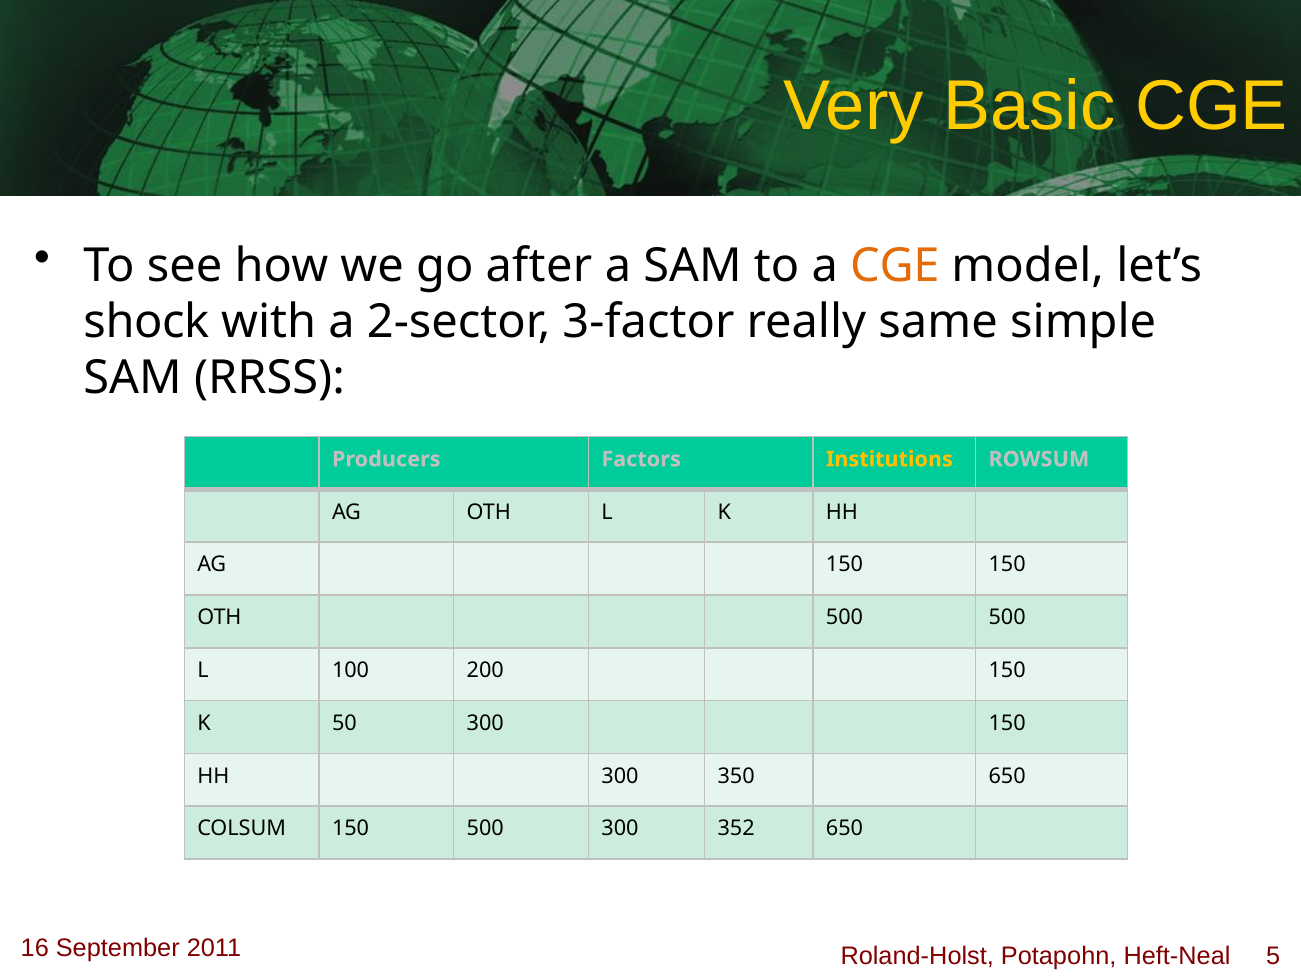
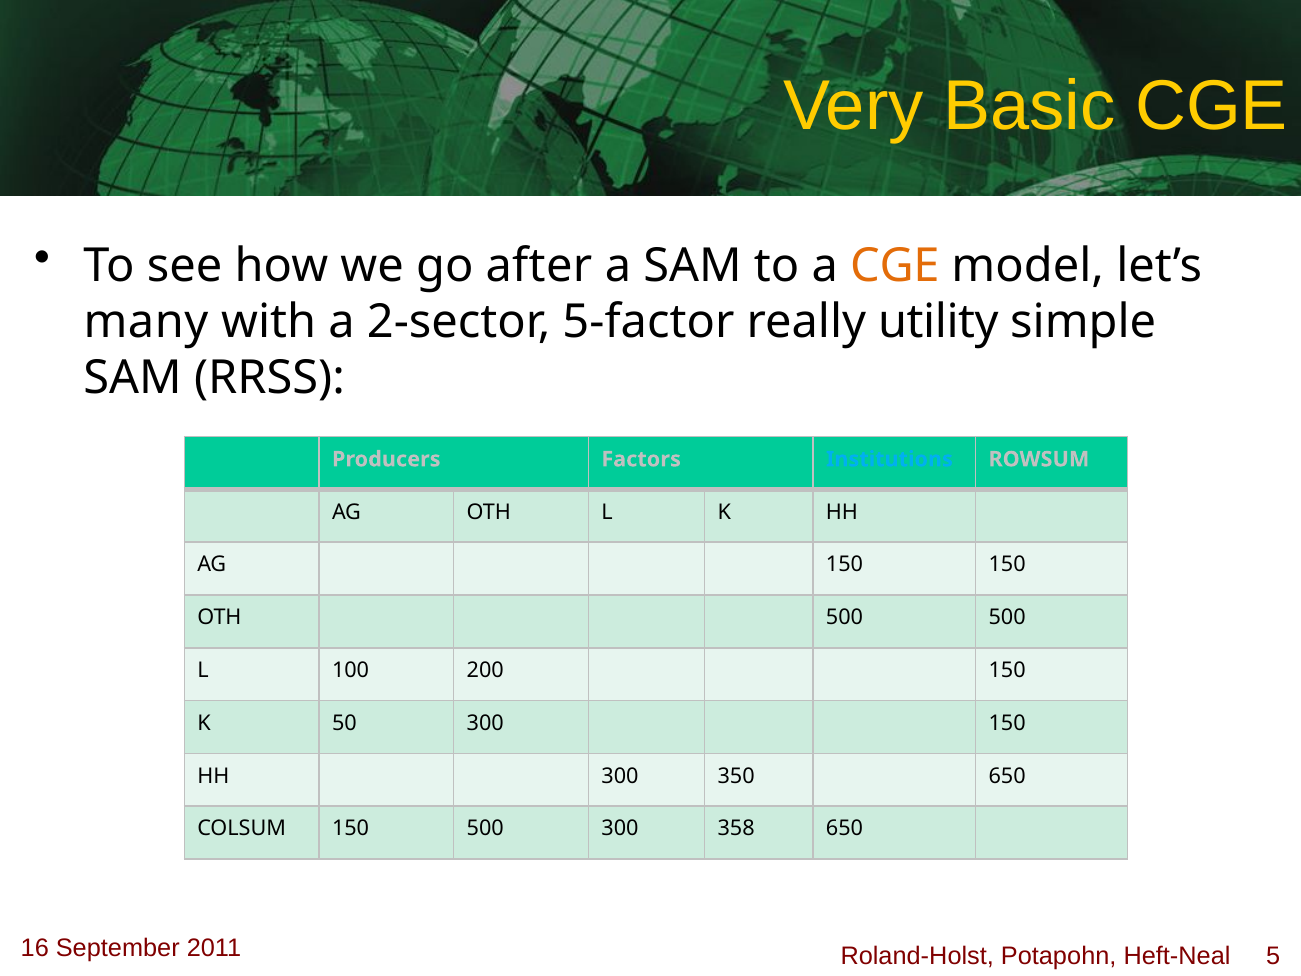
shock: shock -> many
3-factor: 3-factor -> 5-factor
same: same -> utility
Institutions colour: yellow -> light blue
352: 352 -> 358
